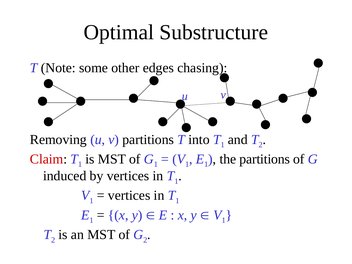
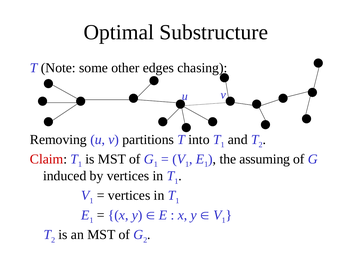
the partitions: partitions -> assuming
